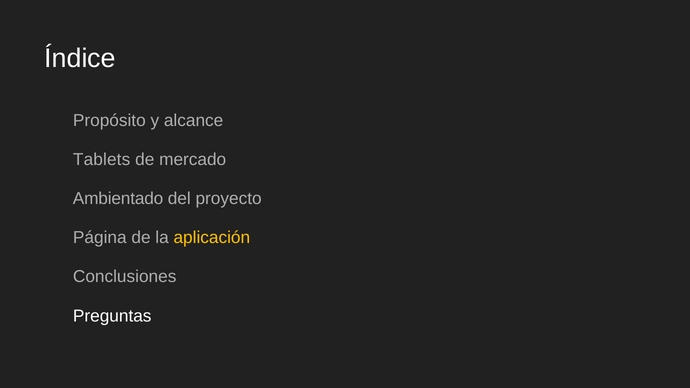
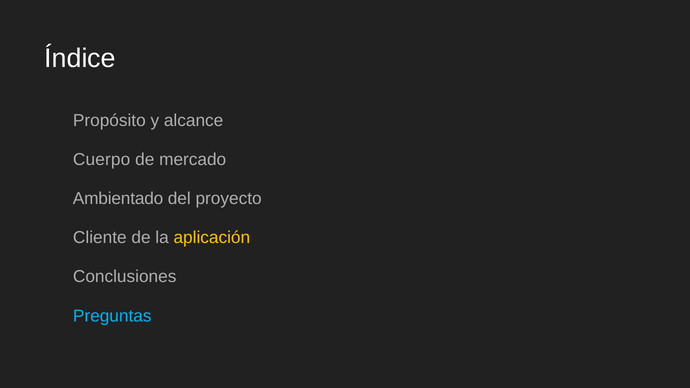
Tablets: Tablets -> Cuerpo
Página: Página -> Cliente
Preguntas colour: white -> light blue
